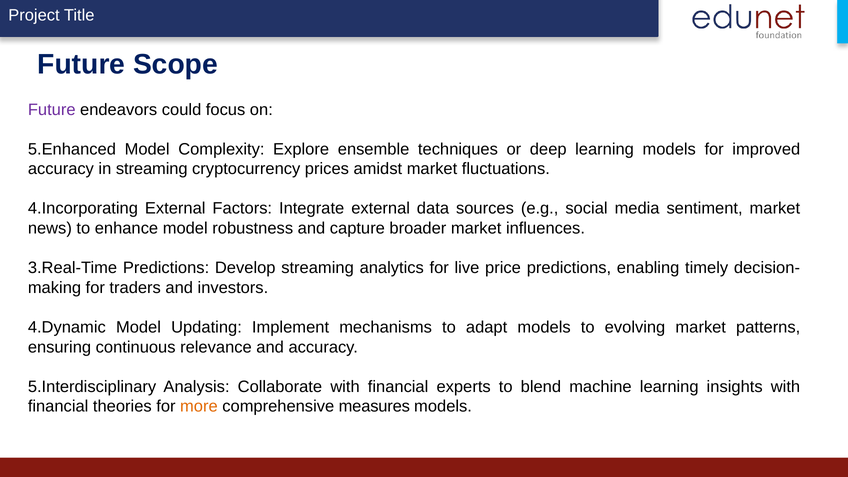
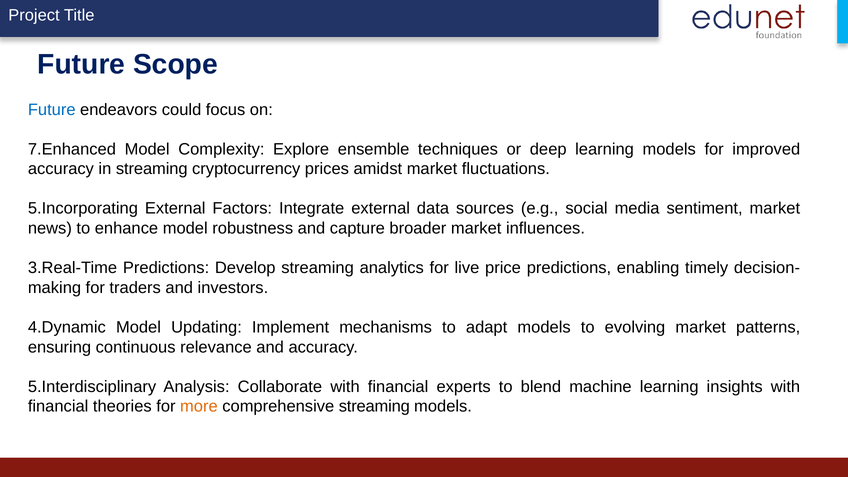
Future at (52, 110) colour: purple -> blue
5.Enhanced: 5.Enhanced -> 7.Enhanced
4.Incorporating: 4.Incorporating -> 5.Incorporating
comprehensive measures: measures -> streaming
